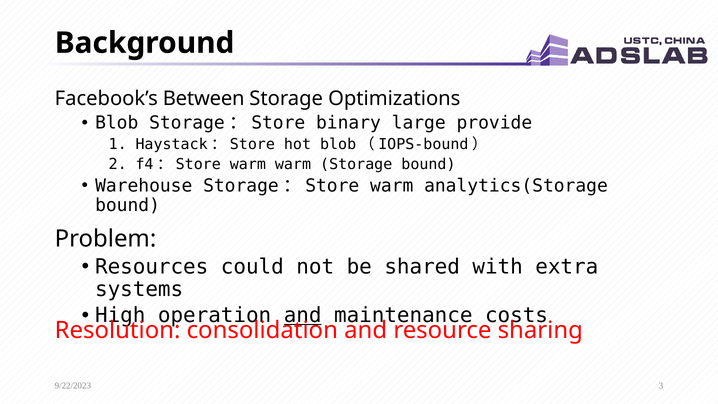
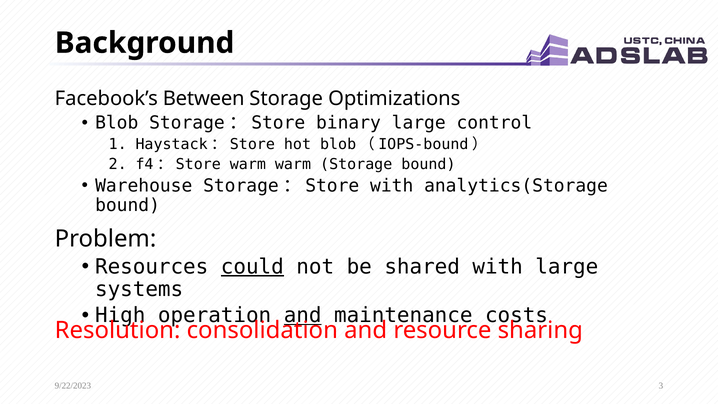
provide: provide -> control
Storage：Store warm: warm -> with
could underline: none -> present
with extra: extra -> large
